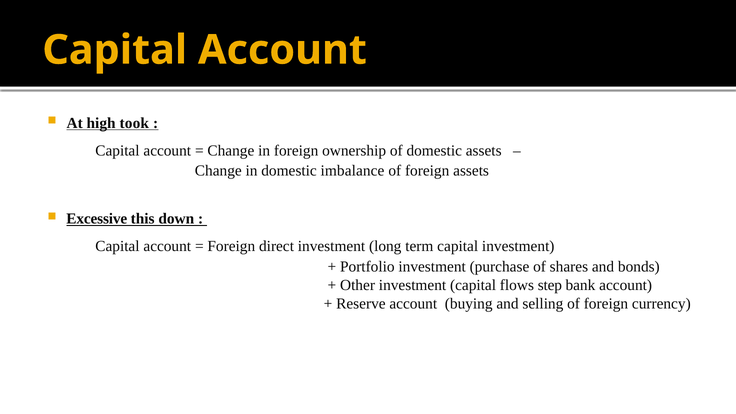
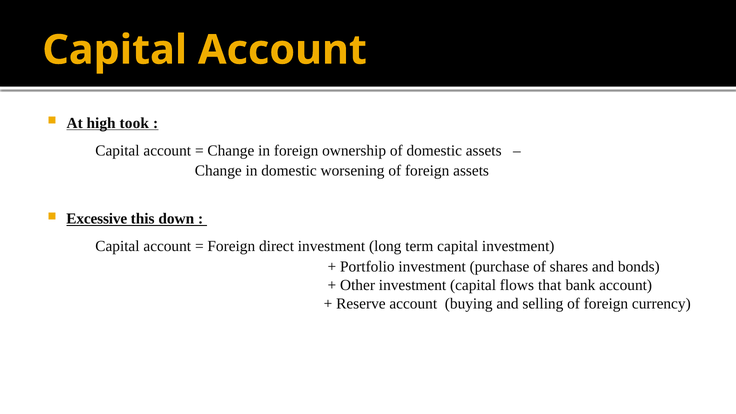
imbalance: imbalance -> worsening
step: step -> that
